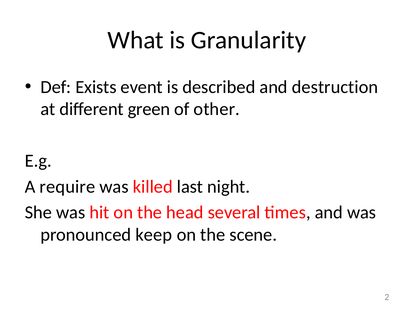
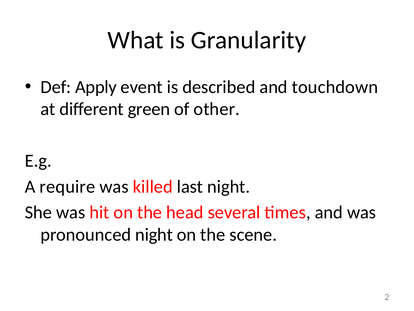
Exists: Exists -> Apply
destruction: destruction -> touchdown
pronounced keep: keep -> night
